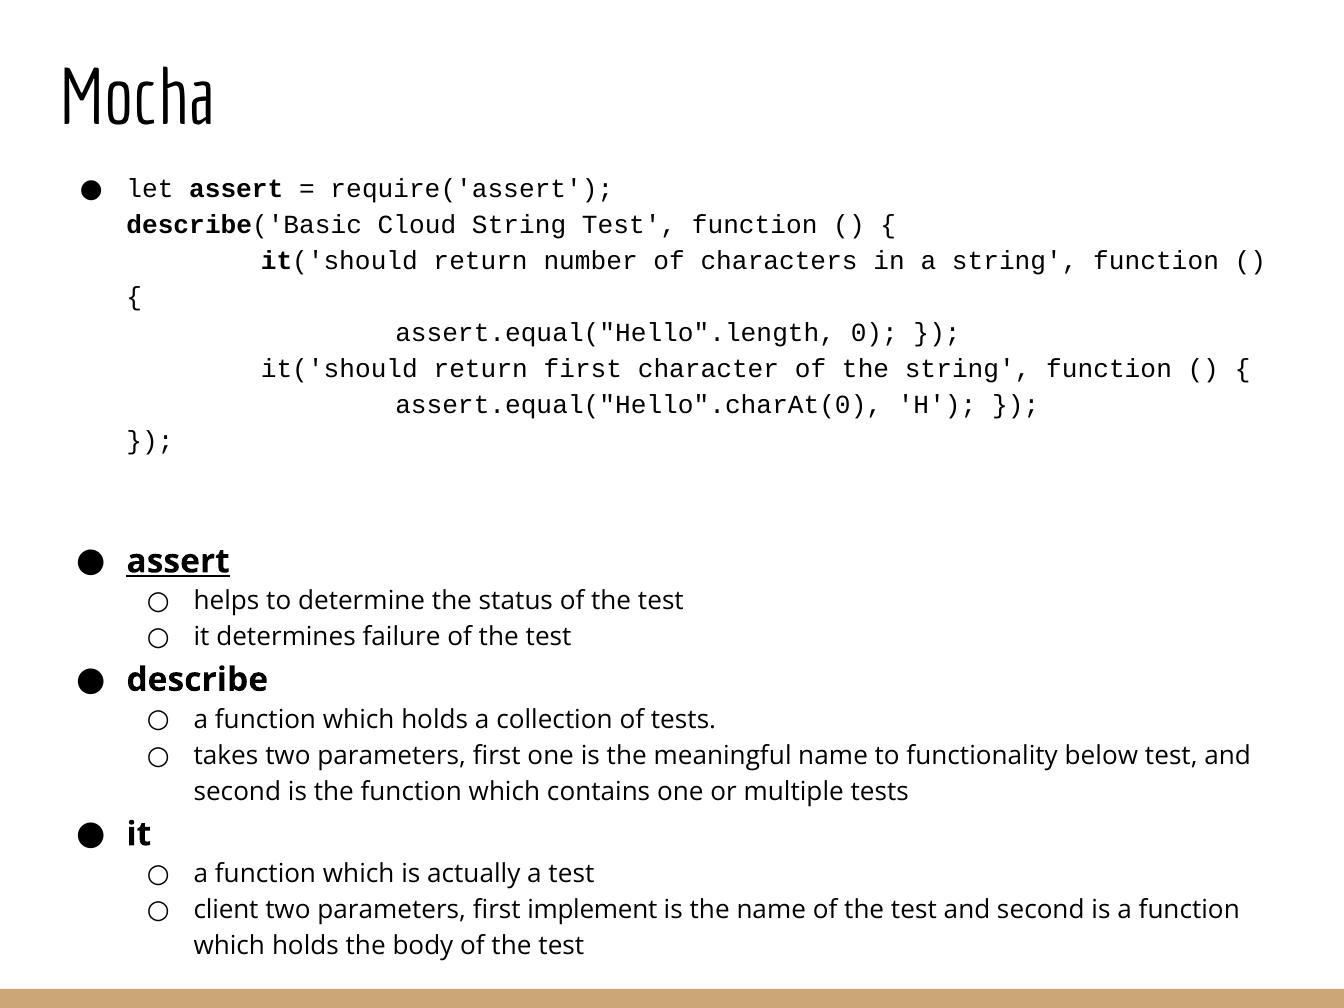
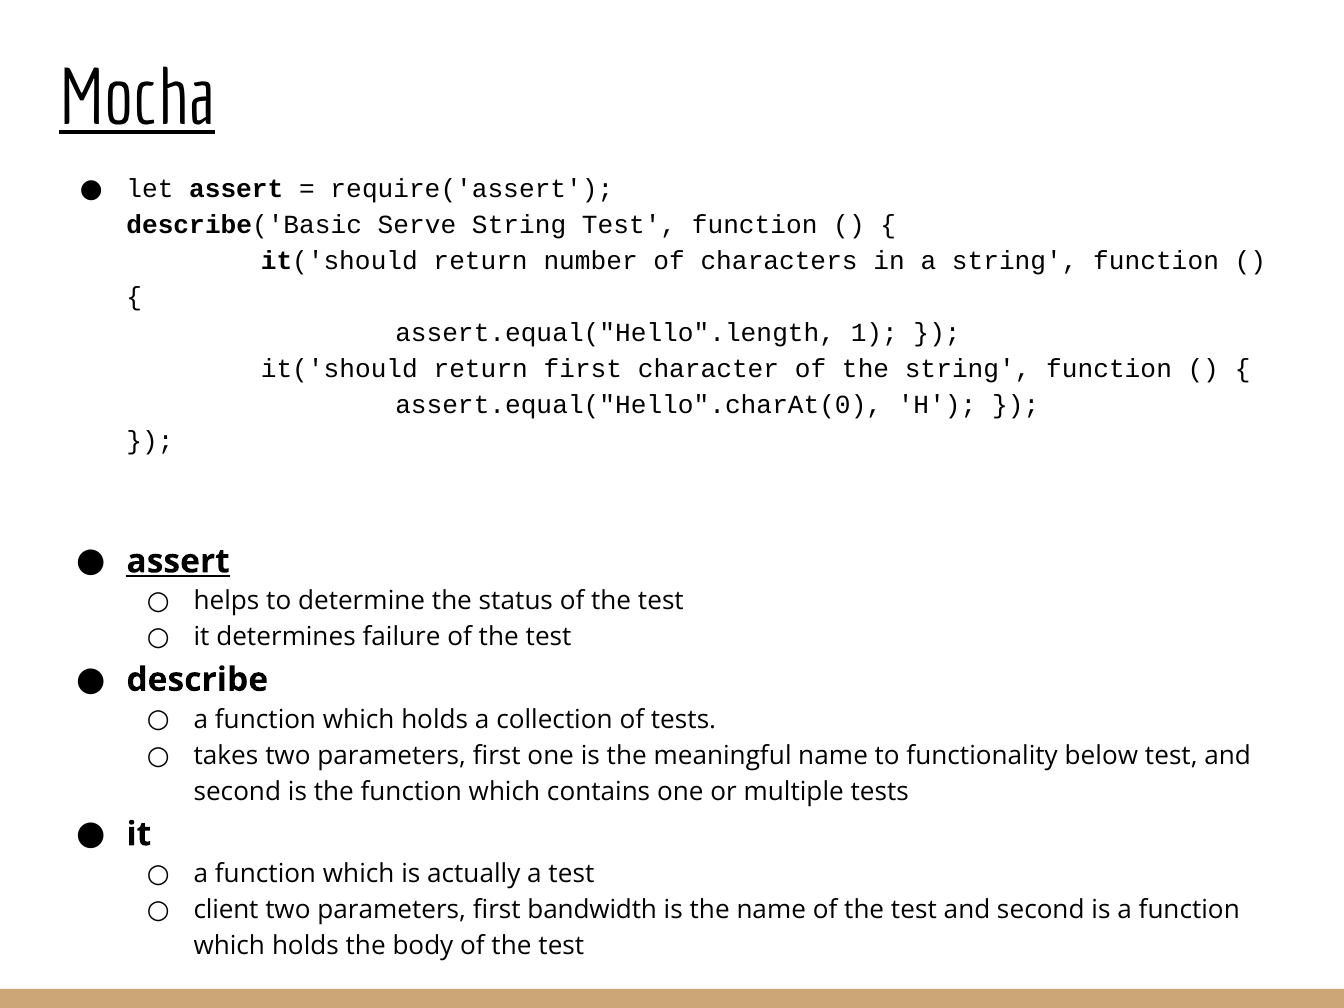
Mocha underline: none -> present
Cloud: Cloud -> Serve
0: 0 -> 1
implement: implement -> bandwidth
